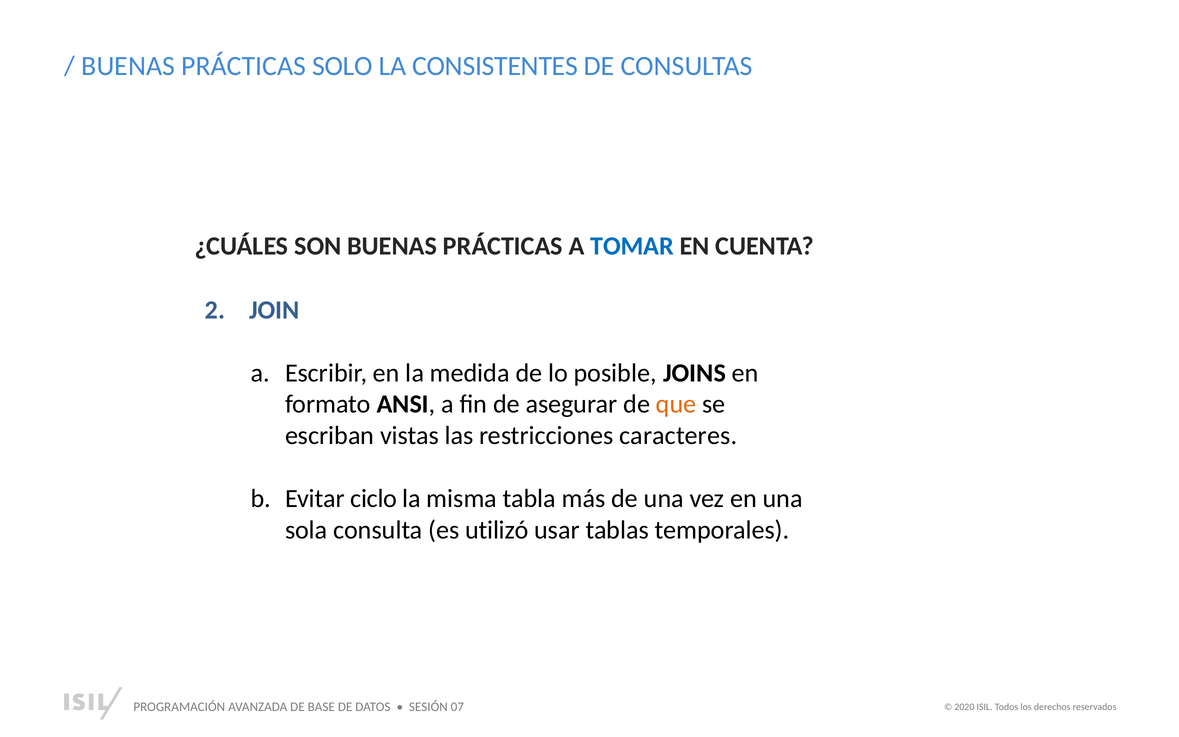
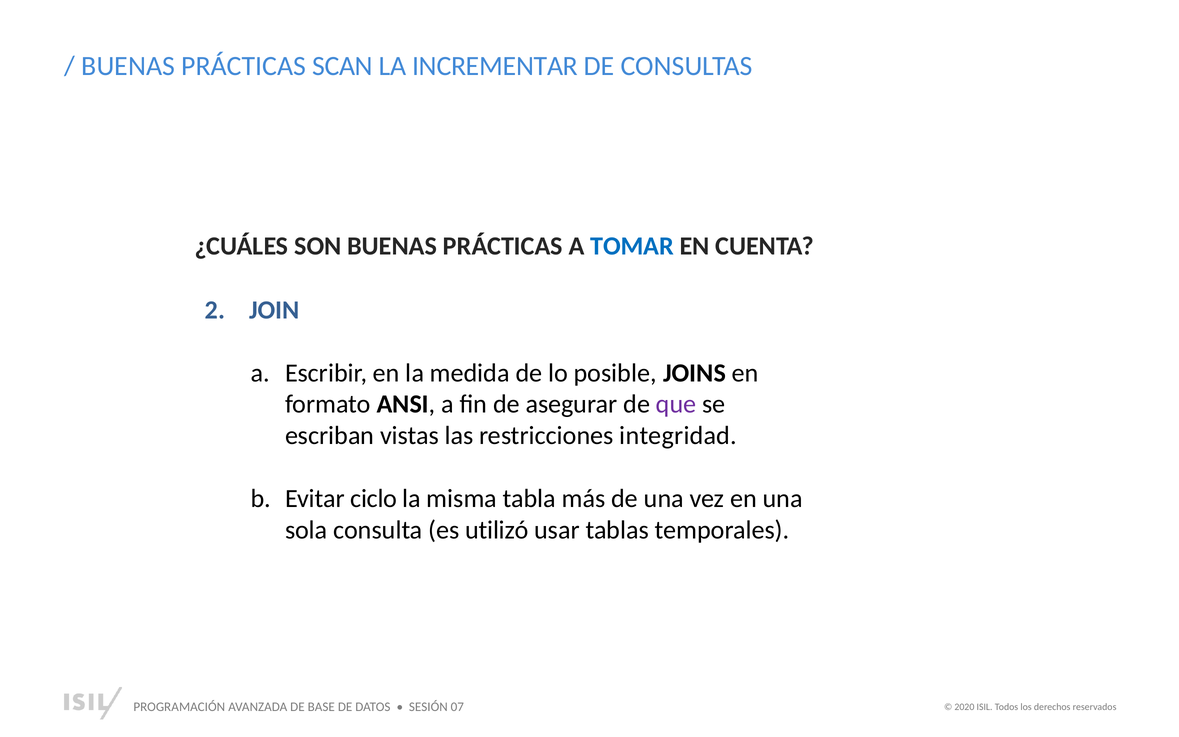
SOLO: SOLO -> SCAN
CONSISTENTES: CONSISTENTES -> INCREMENTAR
que colour: orange -> purple
caracteres: caracteres -> integridad
